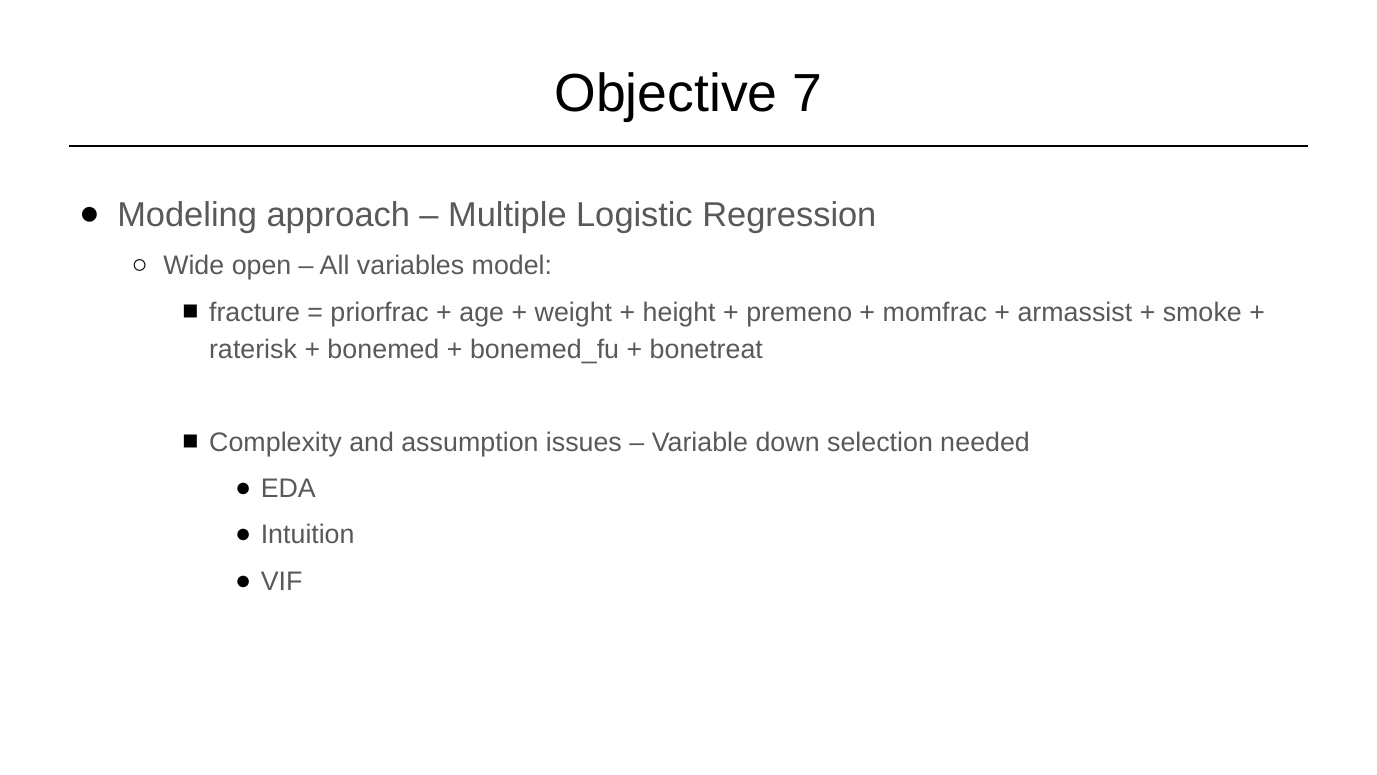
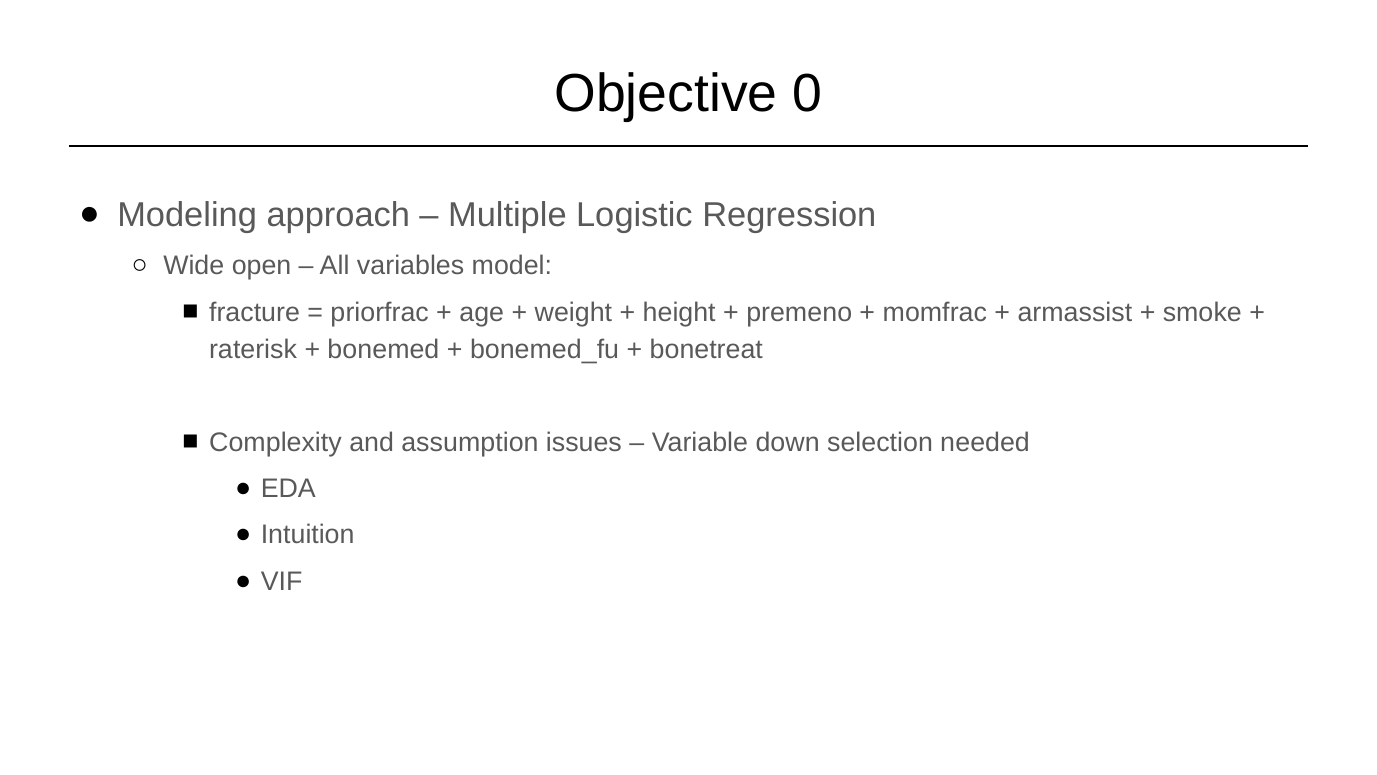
7: 7 -> 0
